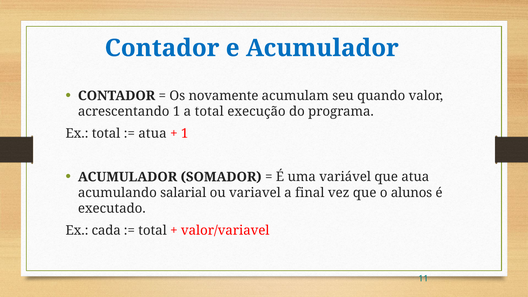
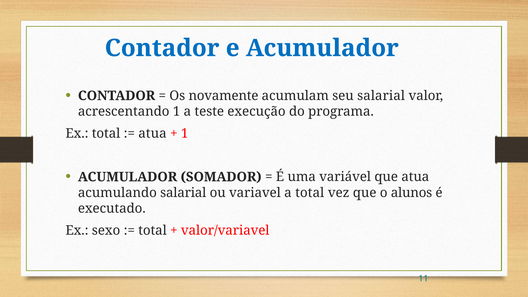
seu quando: quando -> salarial
a total: total -> teste
a final: final -> total
cada: cada -> sexo
